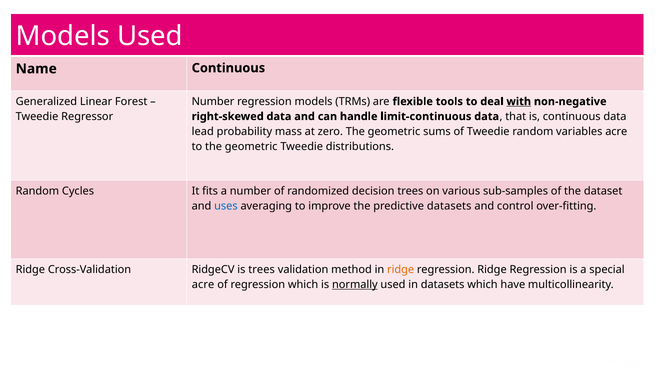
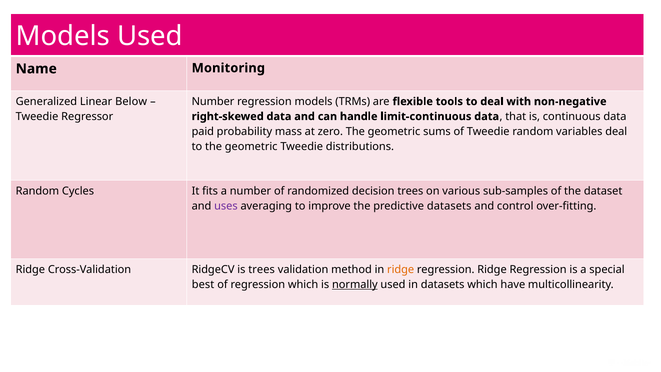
Name Continuous: Continuous -> Monitoring
Forest: Forest -> Below
with underline: present -> none
lead: lead -> paid
variables acre: acre -> deal
uses colour: blue -> purple
acre at (203, 284): acre -> best
